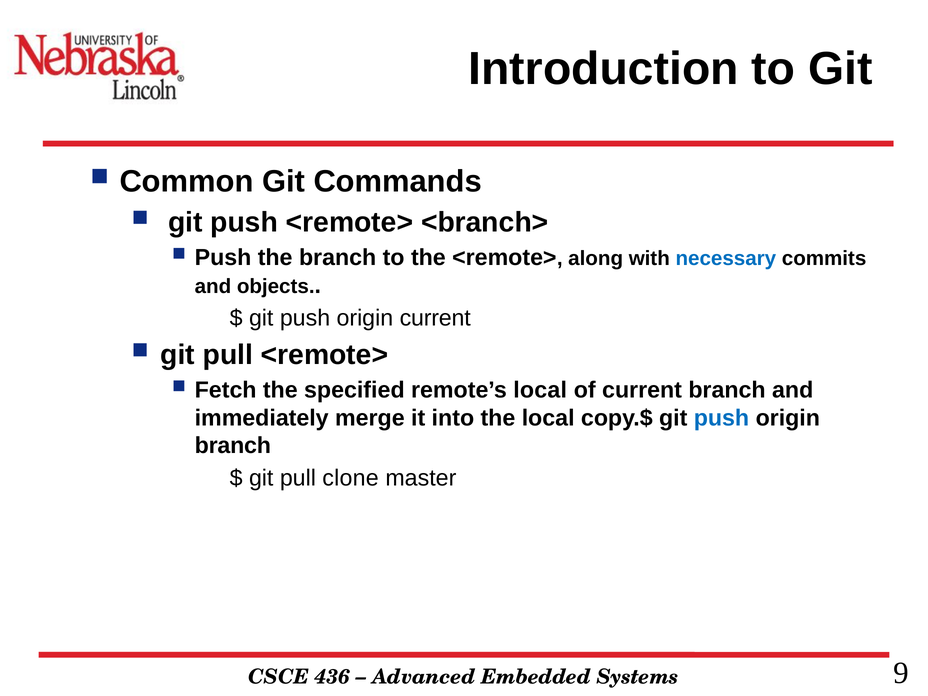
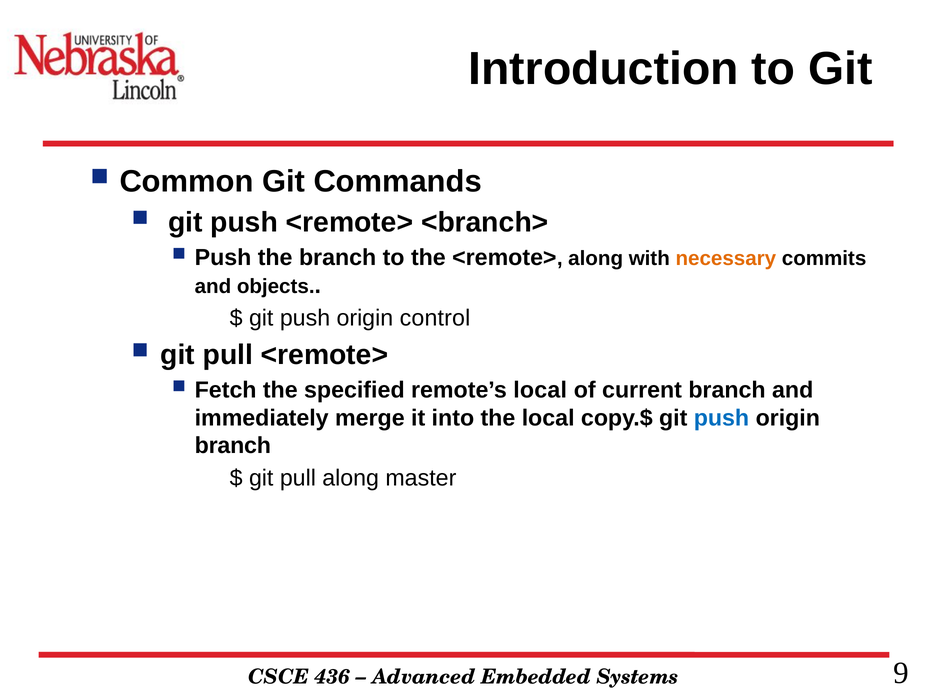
necessary colour: blue -> orange
origin current: current -> control
pull clone: clone -> along
